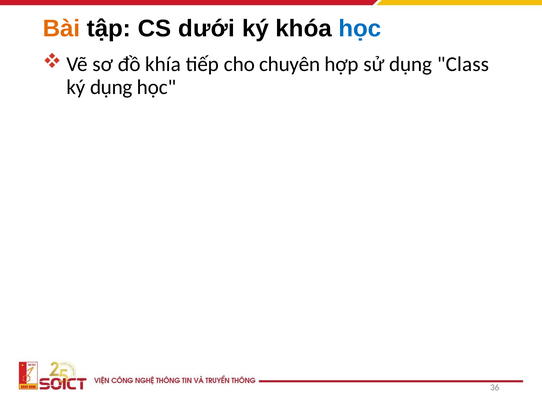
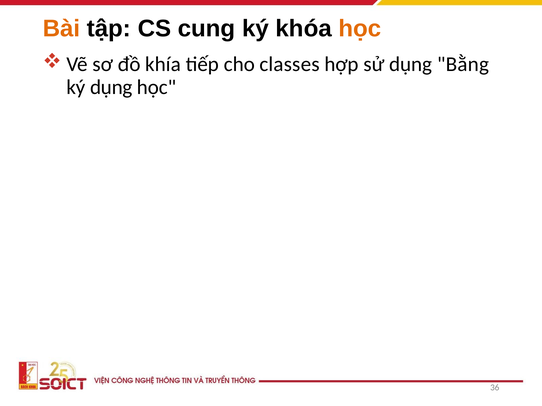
dưới: dưới -> cung
học at (360, 28) colour: blue -> orange
chuyên: chuyên -> classes
Class: Class -> Bằng
